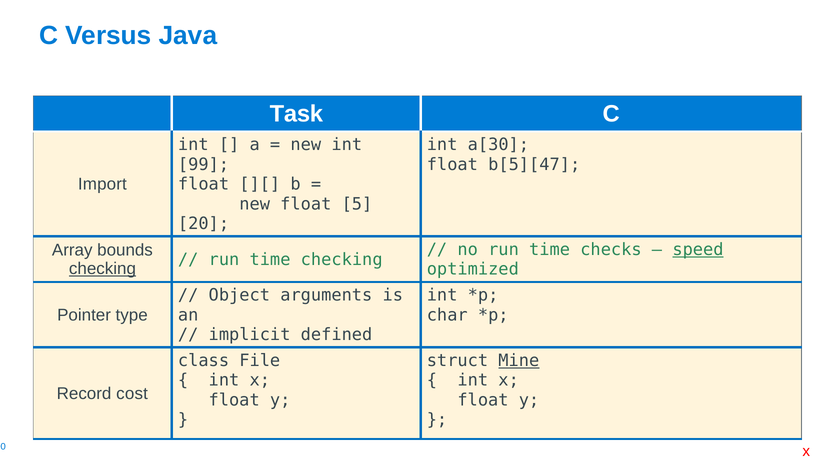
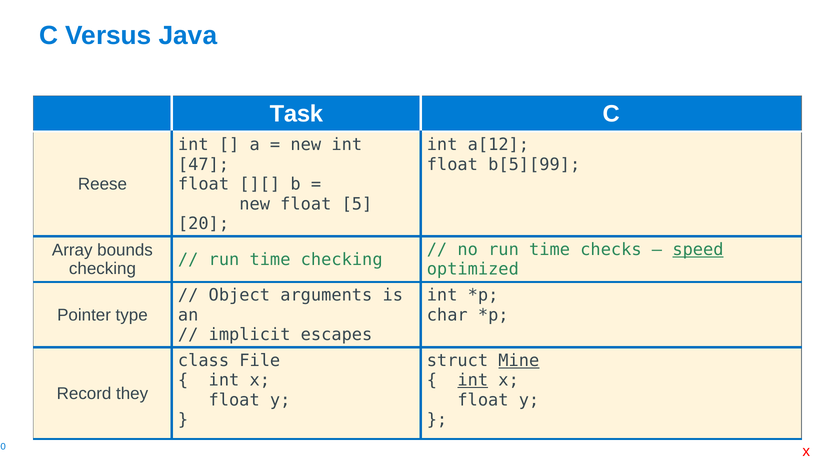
a[30: a[30 -> a[12
99: 99 -> 47
b[5][47: b[5][47 -> b[5][99
Import: Import -> Reese
checking at (102, 269) underline: present -> none
defined: defined -> escapes
int at (473, 380) underline: none -> present
cost: cost -> they
